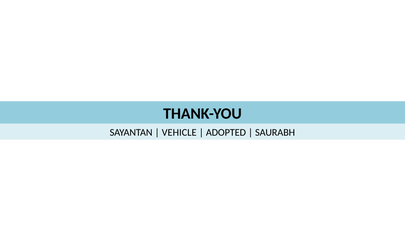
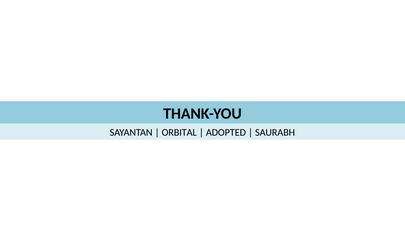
VEHICLE: VEHICLE -> ORBITAL
